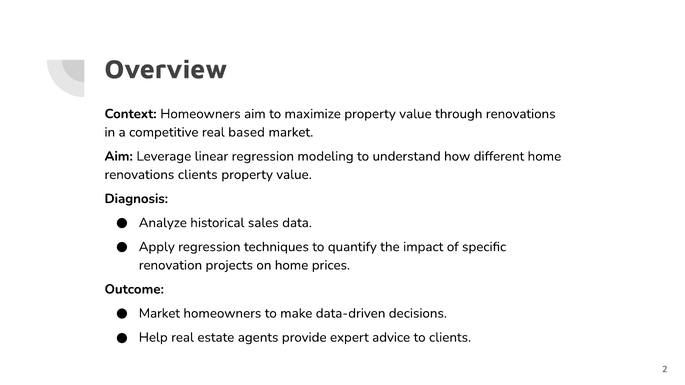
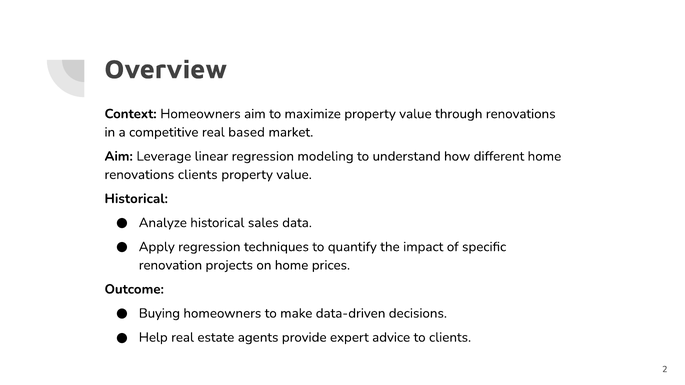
Diagnosis at (136, 199): Diagnosis -> Historical
Market at (159, 314): Market -> Buying
